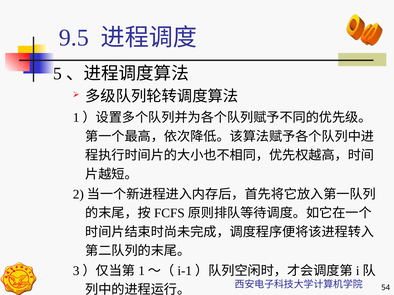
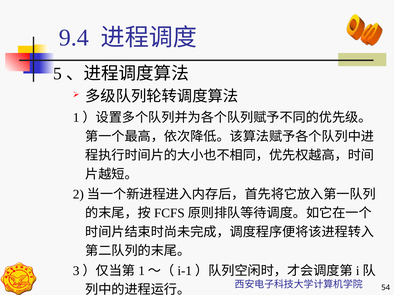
9.5: 9.5 -> 9.4
